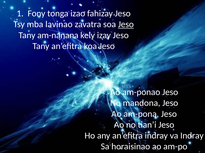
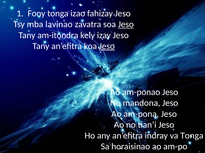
am-nanana: am-nanana -> am-itondra
Jeso at (107, 46) underline: none -> present
va Indray: Indray -> Tonga
